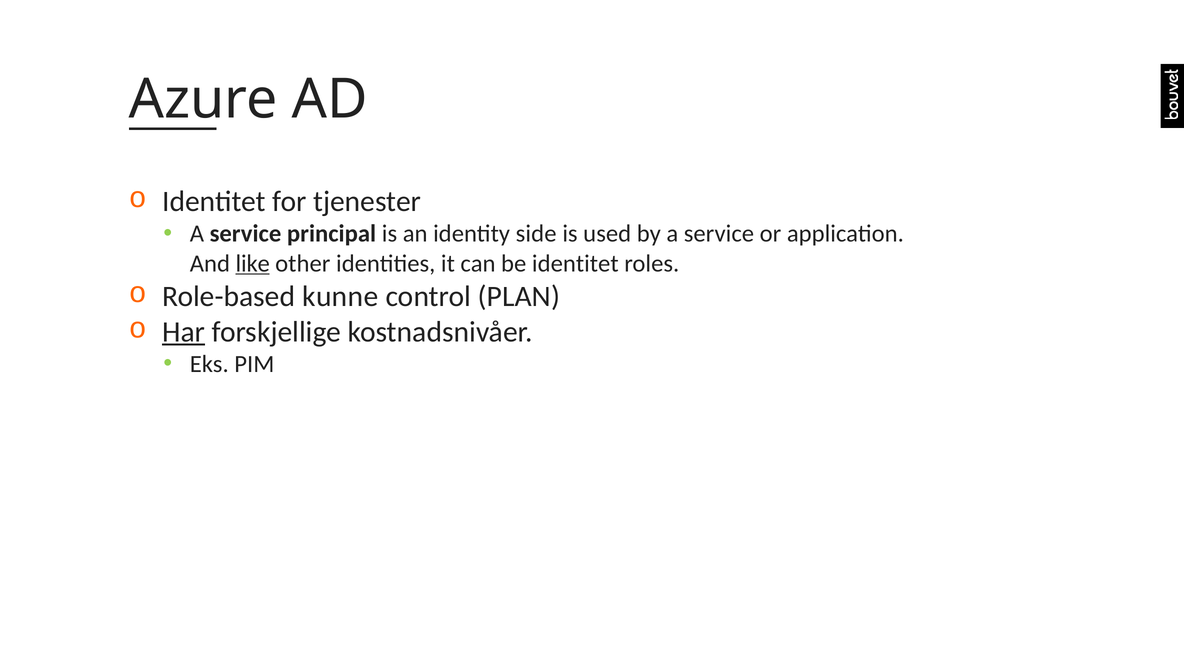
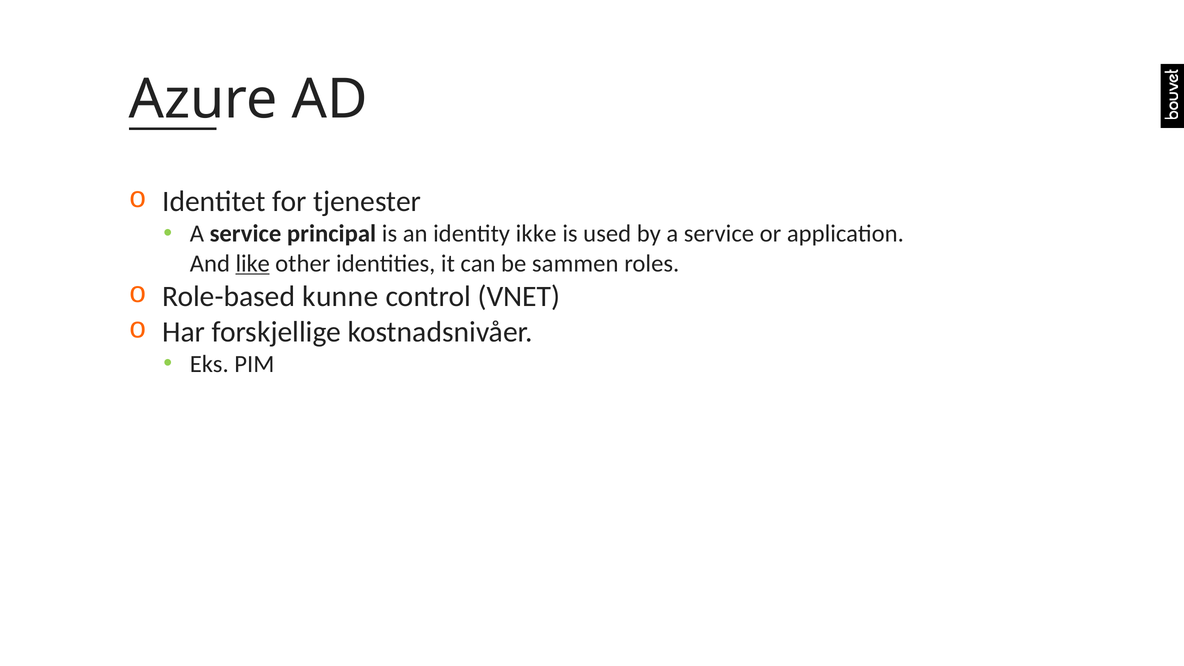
side: side -> ikke
be identitet: identitet -> sammen
PLAN: PLAN -> VNET
Har underline: present -> none
